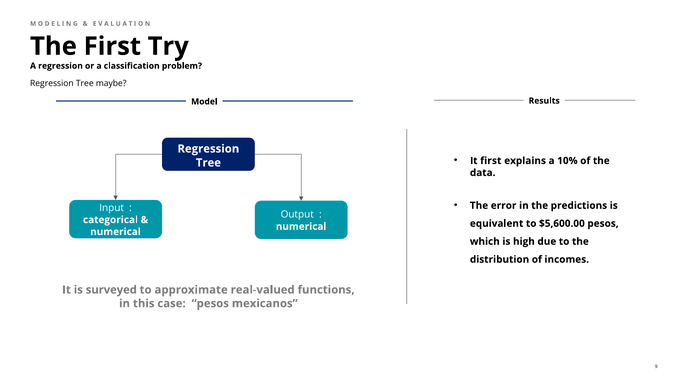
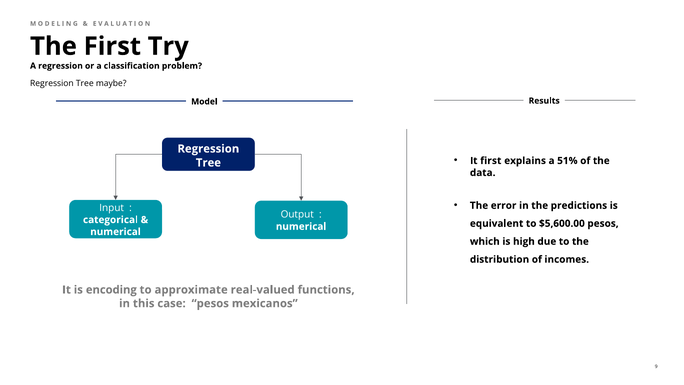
10%: 10% -> 51%
surveyed: surveyed -> encoding
